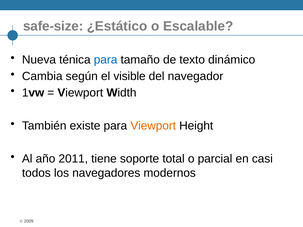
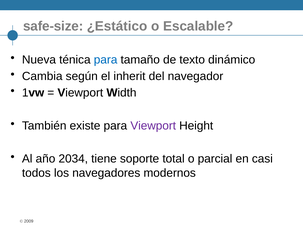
visible: visible -> inherit
Viewport at (153, 126) colour: orange -> purple
2011: 2011 -> 2034
